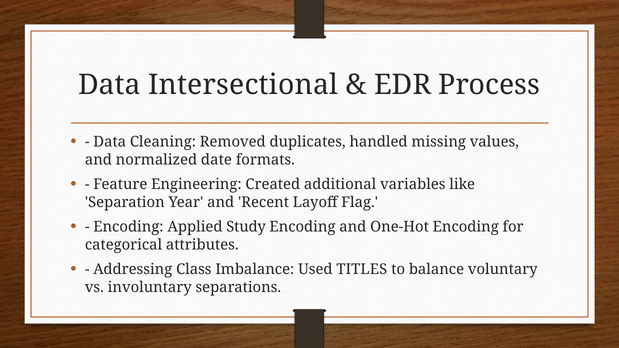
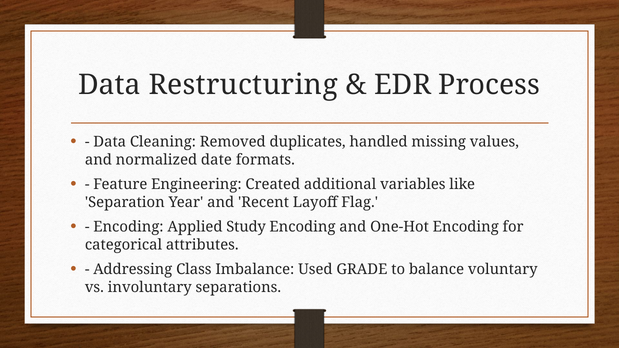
Intersectional: Intersectional -> Restructuring
TITLES: TITLES -> GRADE
